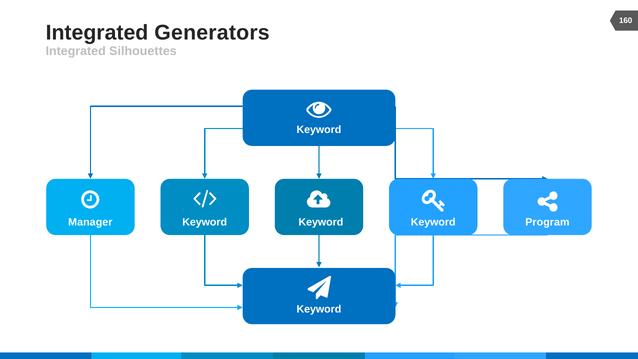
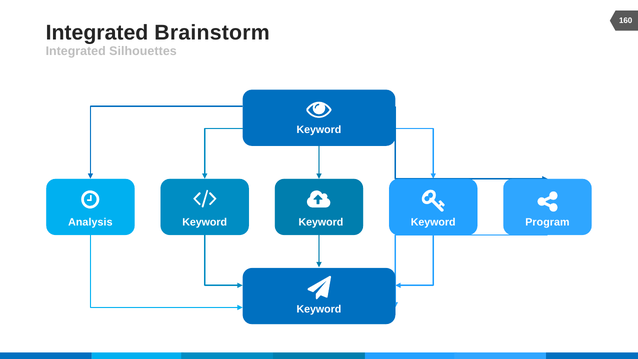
Generators: Generators -> Brainstorm
Manager: Manager -> Analysis
